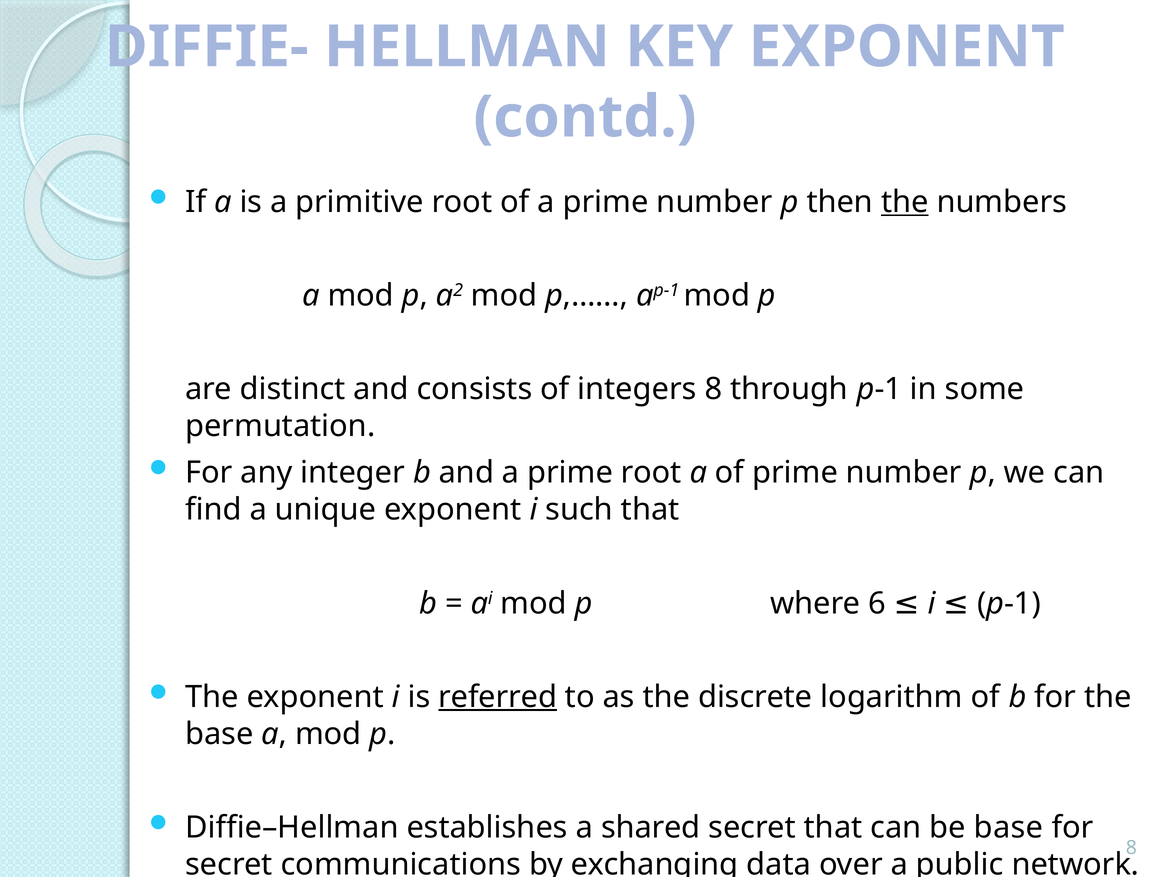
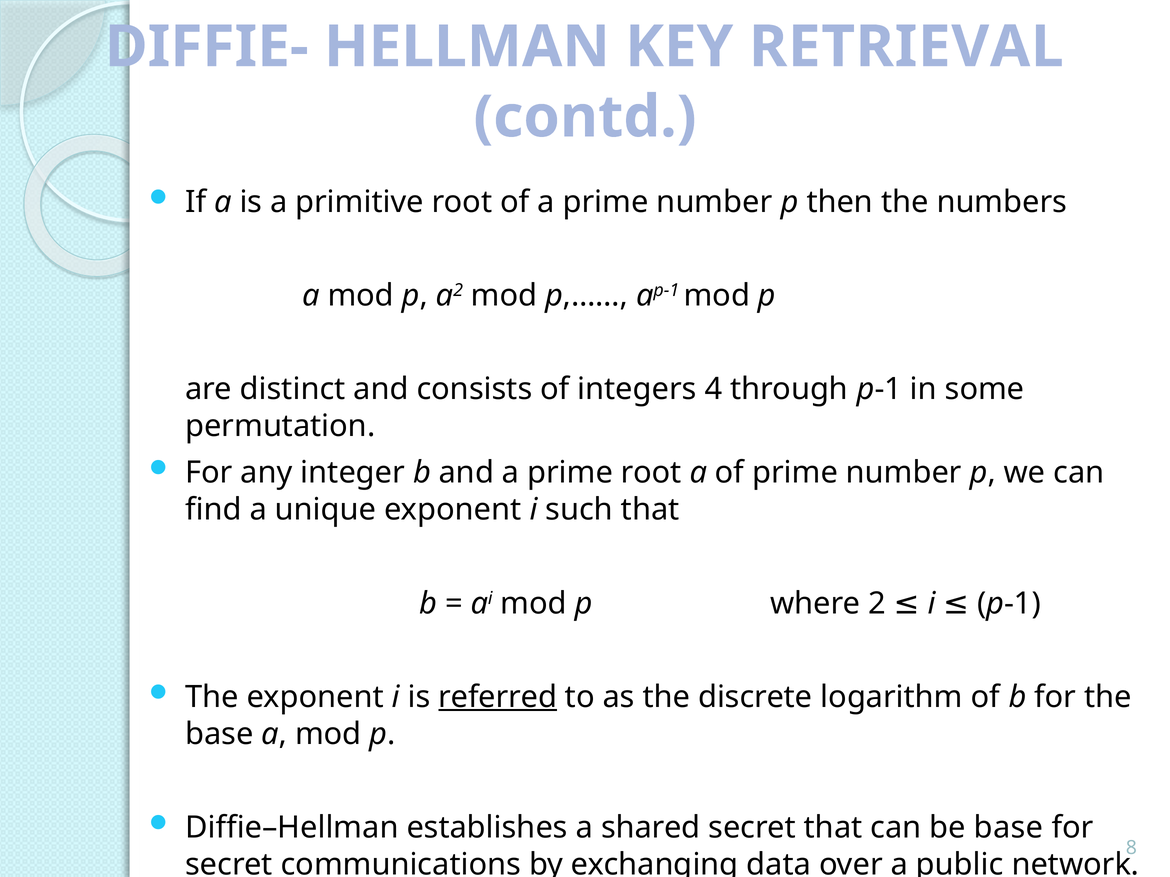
KEY EXPONENT: EXPONENT -> RETRIEVAL
the at (905, 202) underline: present -> none
integers 8: 8 -> 4
6: 6 -> 2
